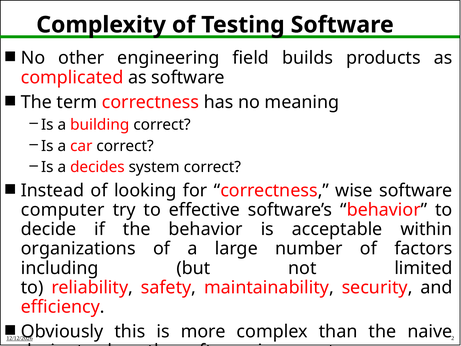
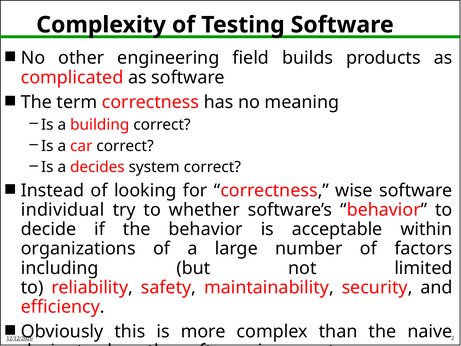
computer: computer -> individual
effective: effective -> whether
